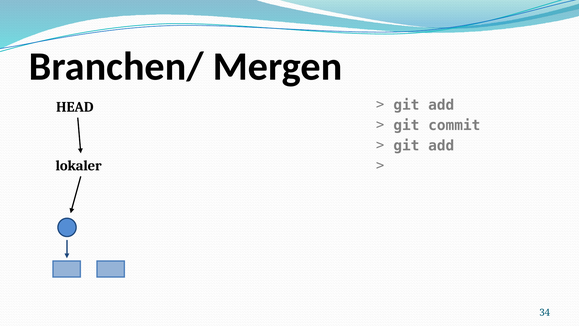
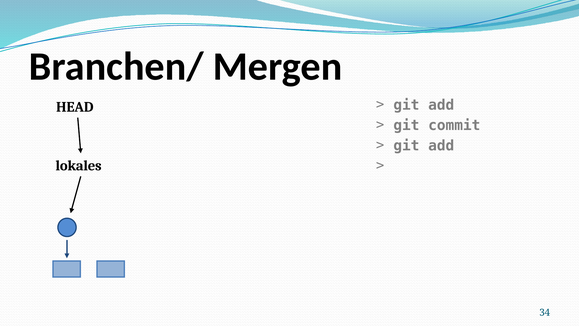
lokaler: lokaler -> lokales
